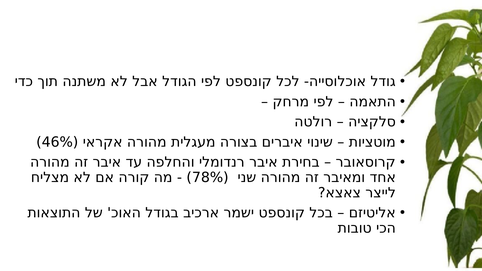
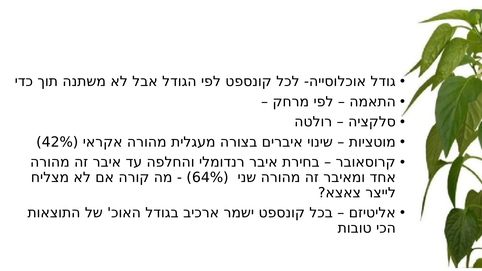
46%: 46% -> 42%
78%: 78% -> 64%
